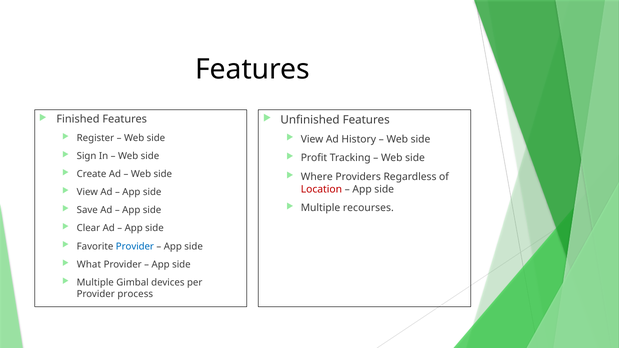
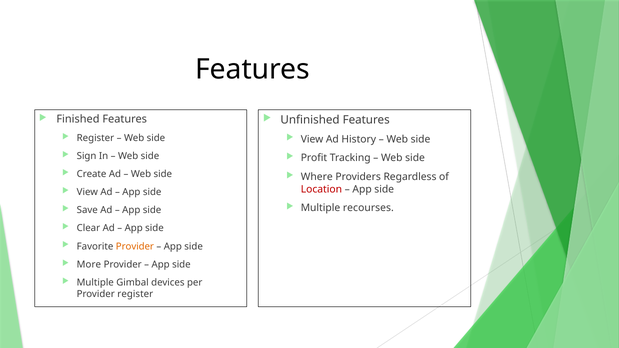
Provider at (135, 246) colour: blue -> orange
What: What -> More
Provider process: process -> register
